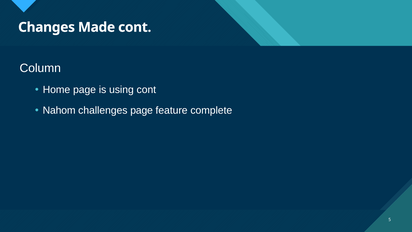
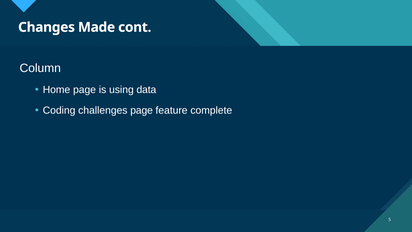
using cont: cont -> data
Nahom: Nahom -> Coding
